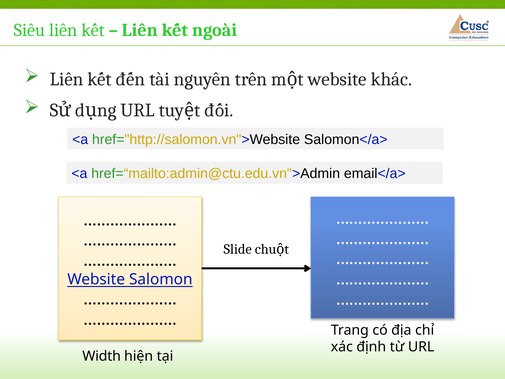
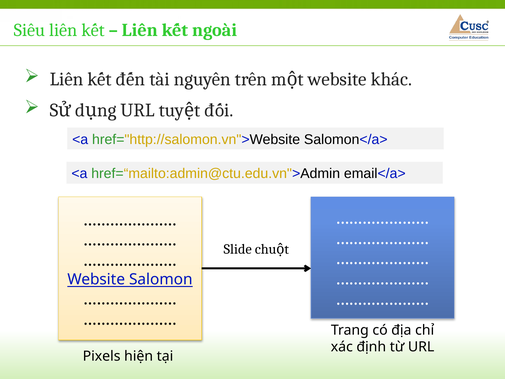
Width: Width -> Pixels
